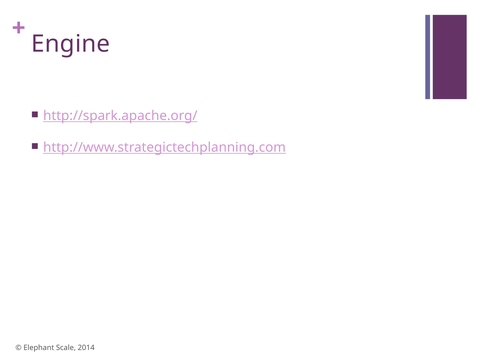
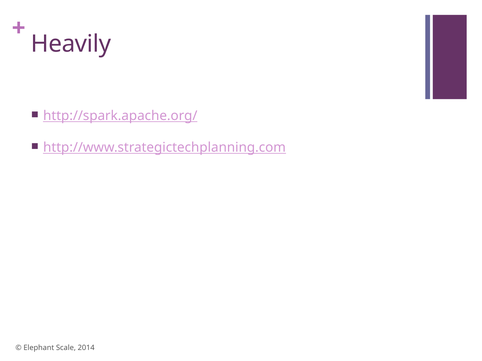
Engine: Engine -> Heavily
